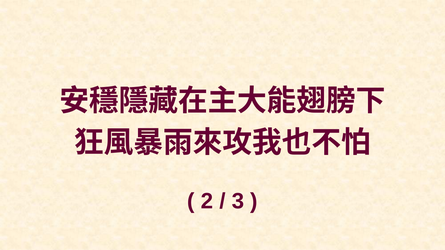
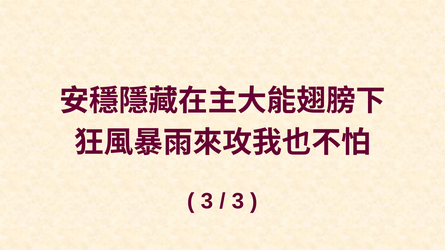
2 at (207, 201): 2 -> 3
